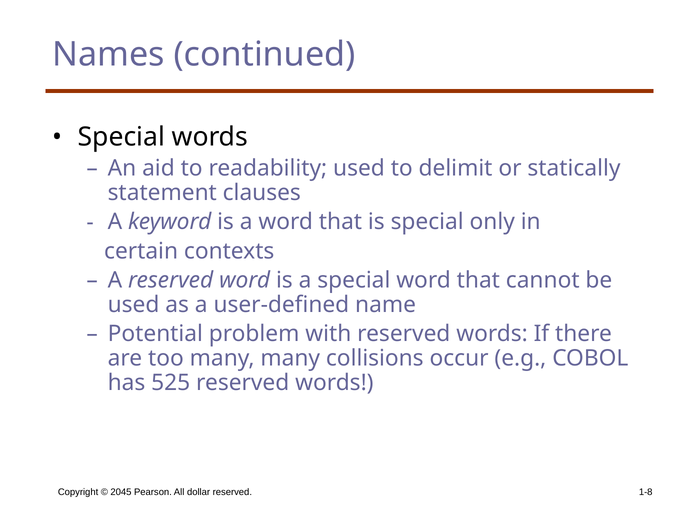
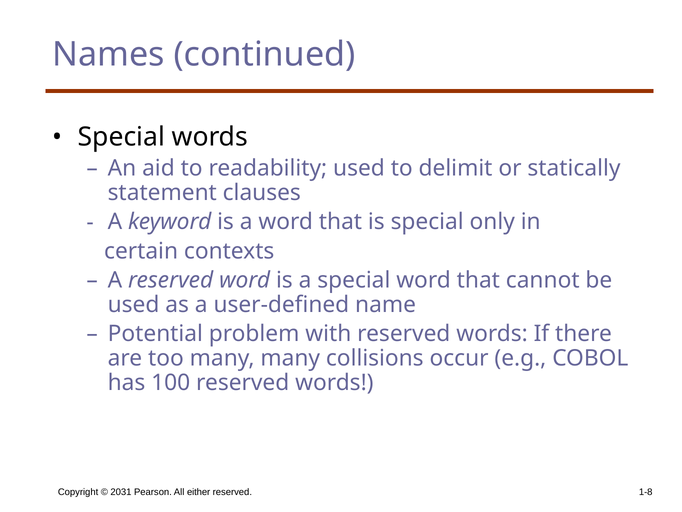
525: 525 -> 100
2045: 2045 -> 2031
dollar: dollar -> either
